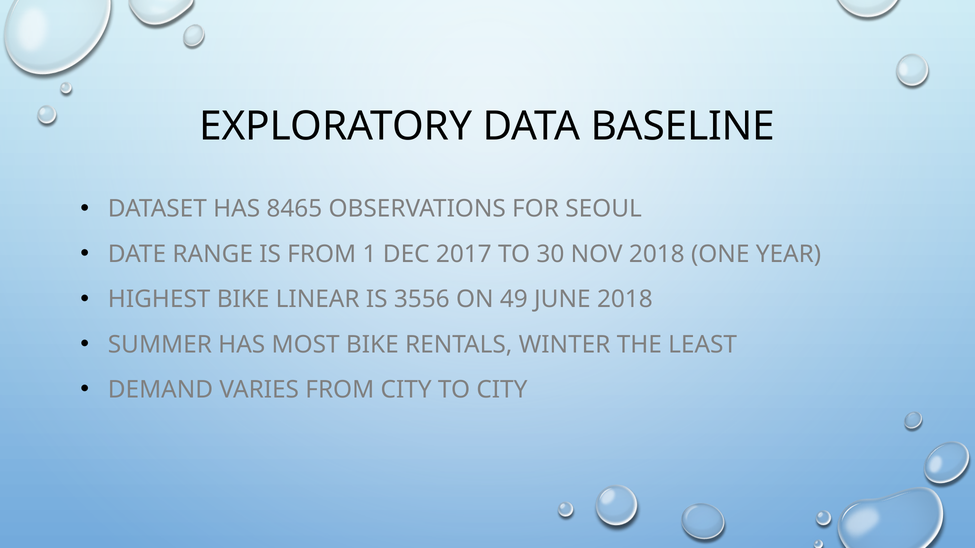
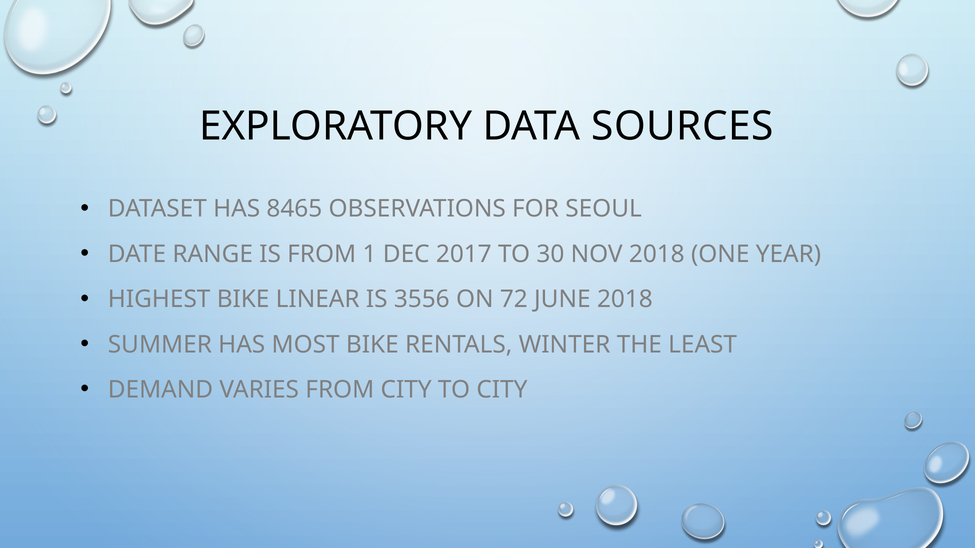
BASELINE: BASELINE -> SOURCES
49: 49 -> 72
